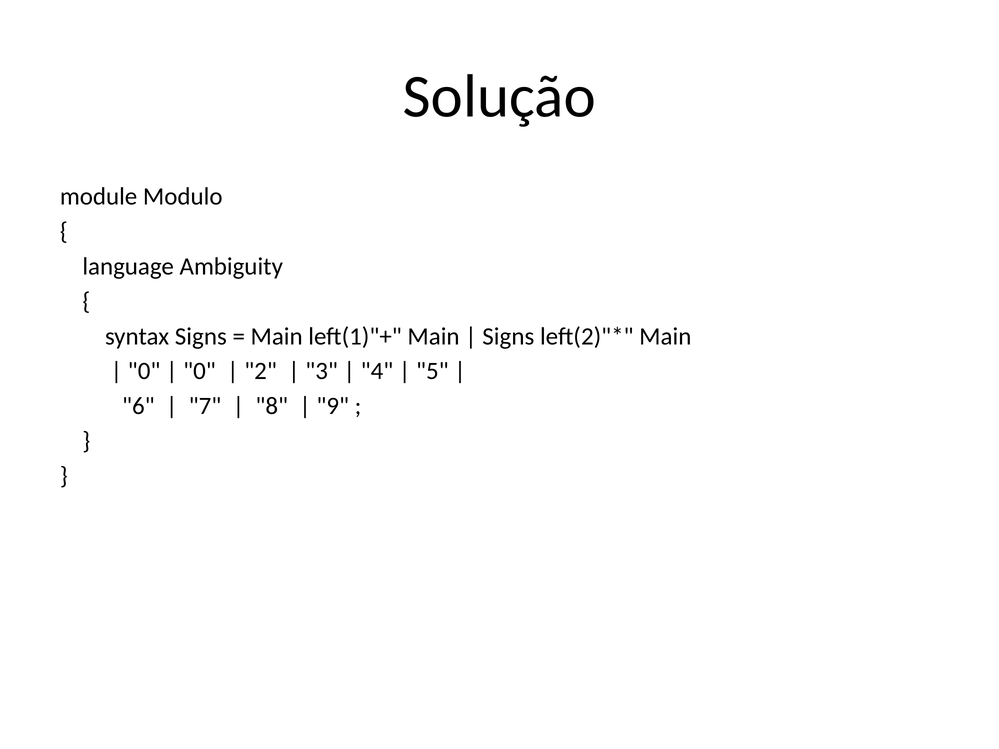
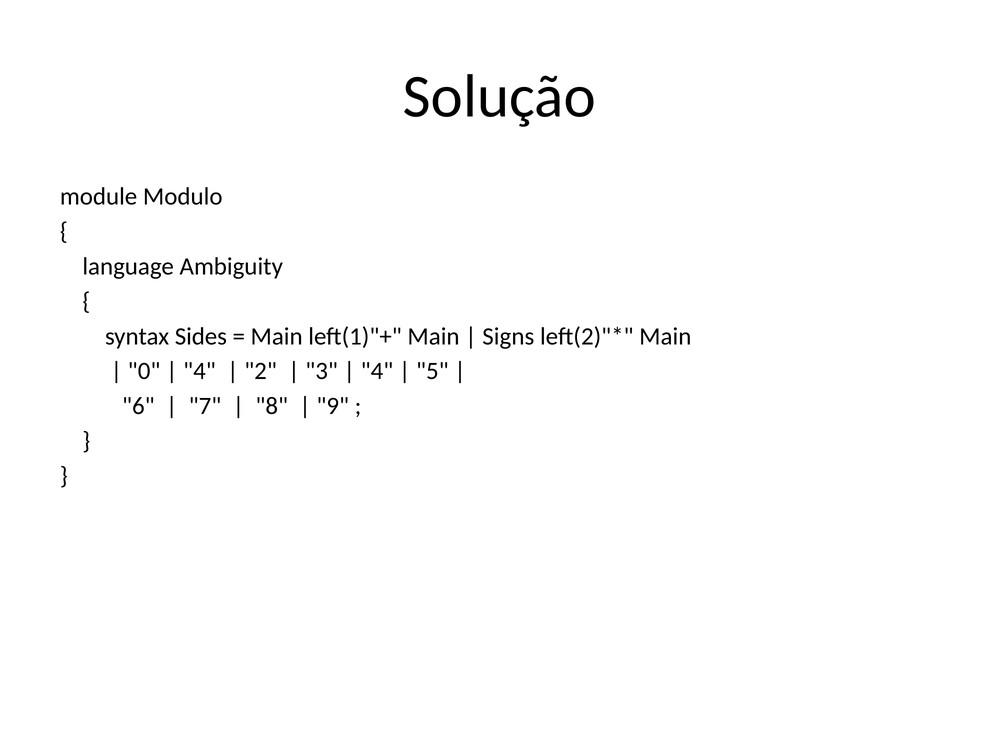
syntax Signs: Signs -> Sides
0 at (200, 371): 0 -> 4
